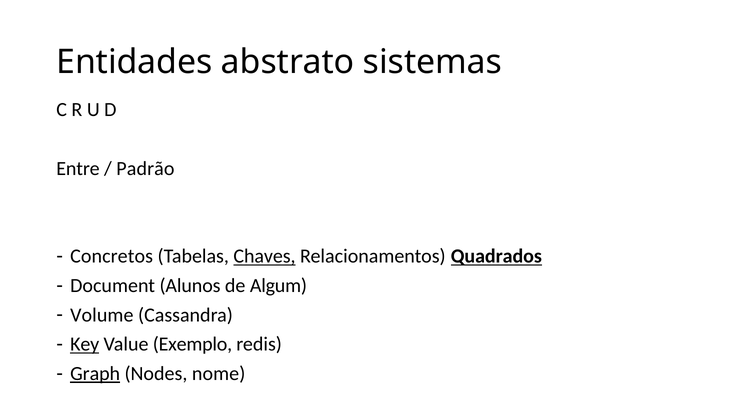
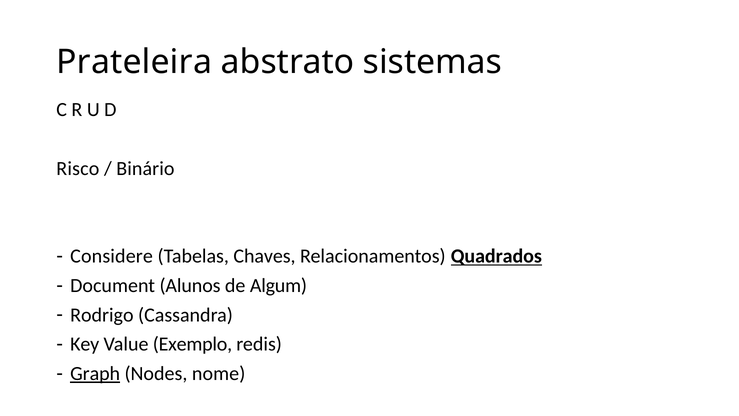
Entidades: Entidades -> Prateleira
Entre: Entre -> Risco
Padrão: Padrão -> Binário
Concretos: Concretos -> Considere
Chaves underline: present -> none
Volume: Volume -> Rodrigo
Key underline: present -> none
